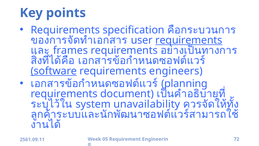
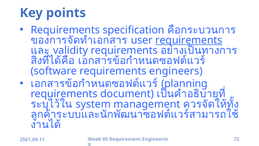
frames: frames -> validity
software underline: present -> none
unavailability: unavailability -> management
